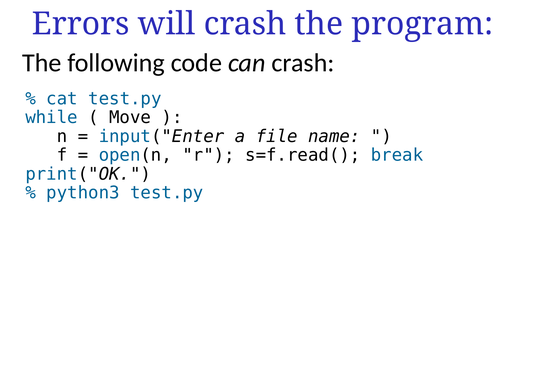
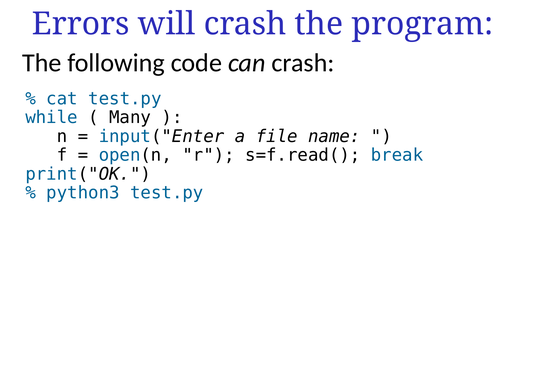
Move: Move -> Many
